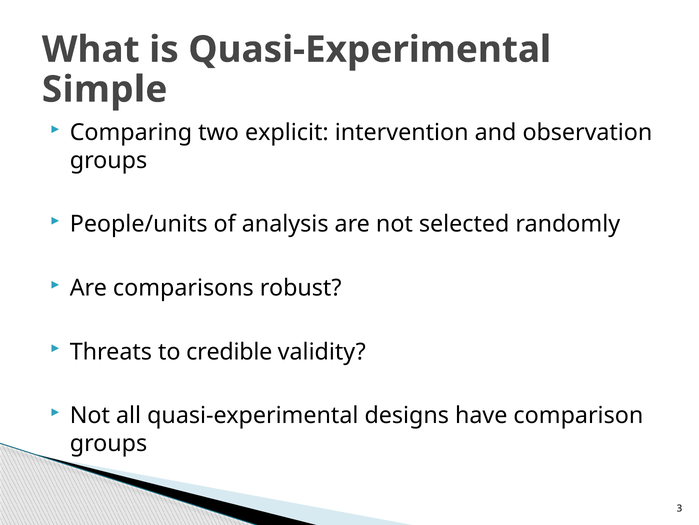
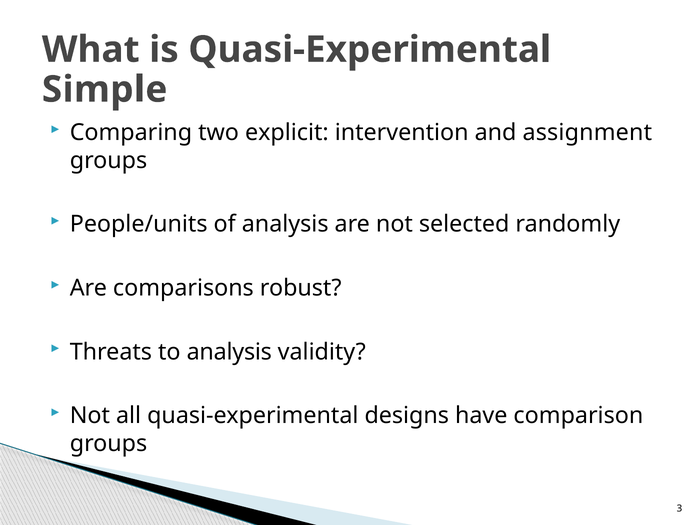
observation: observation -> assignment
to credible: credible -> analysis
